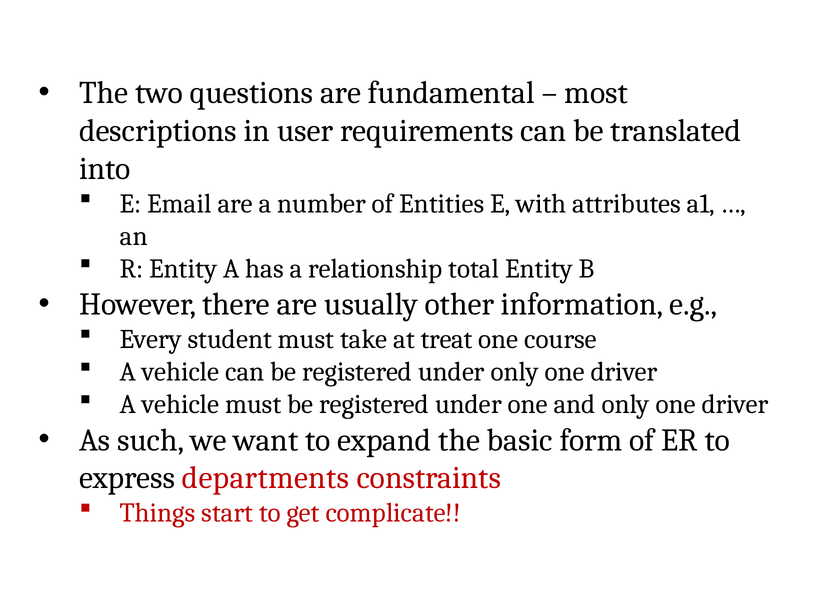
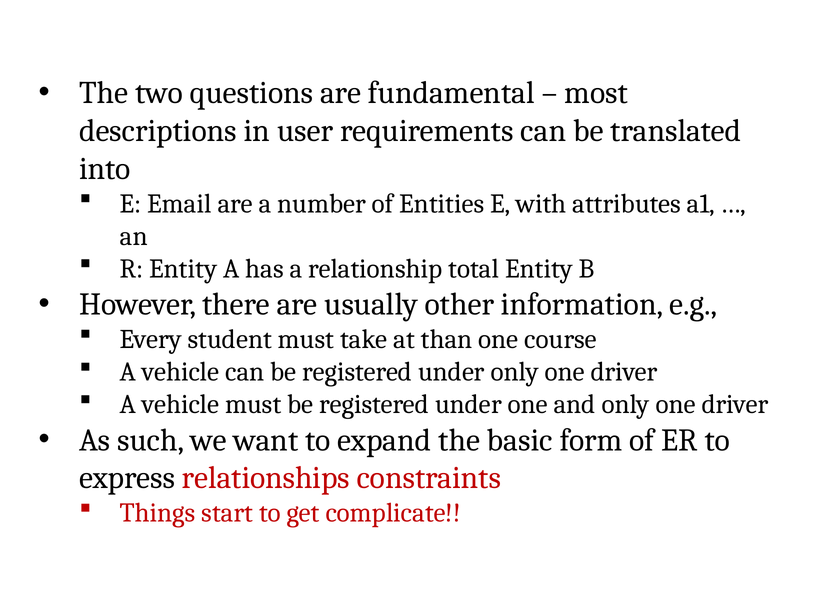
treat: treat -> than
departments: departments -> relationships
